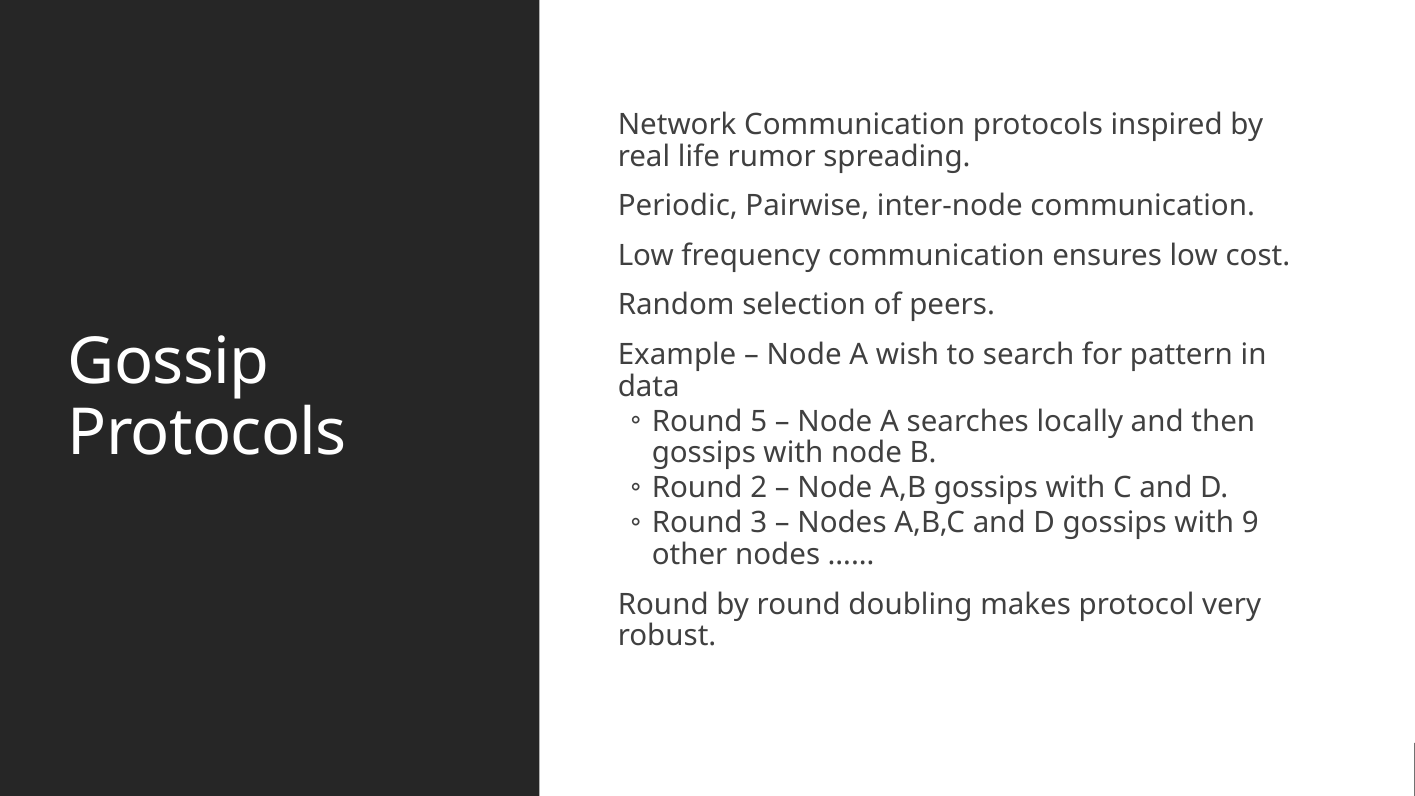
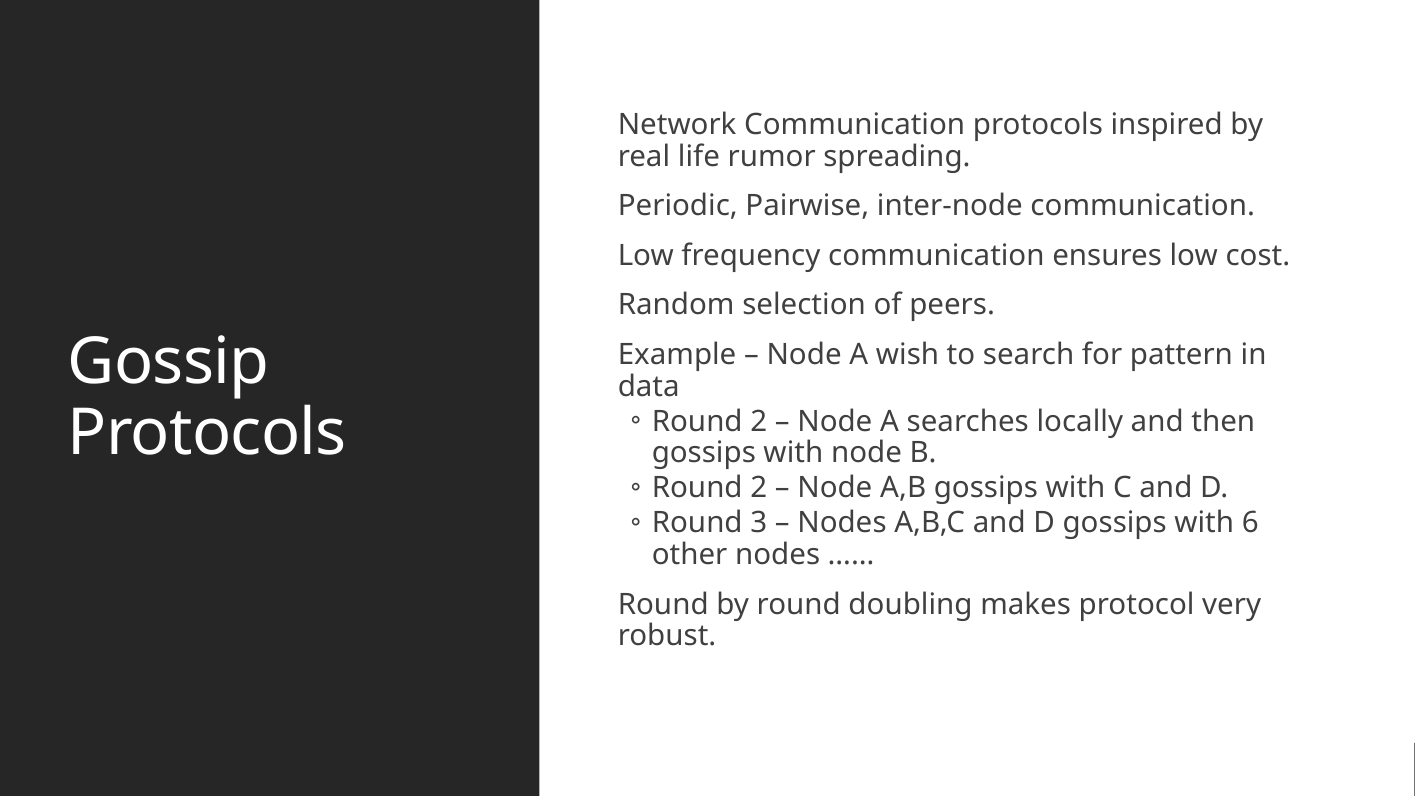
5 at (759, 421): 5 -> 2
9: 9 -> 6
